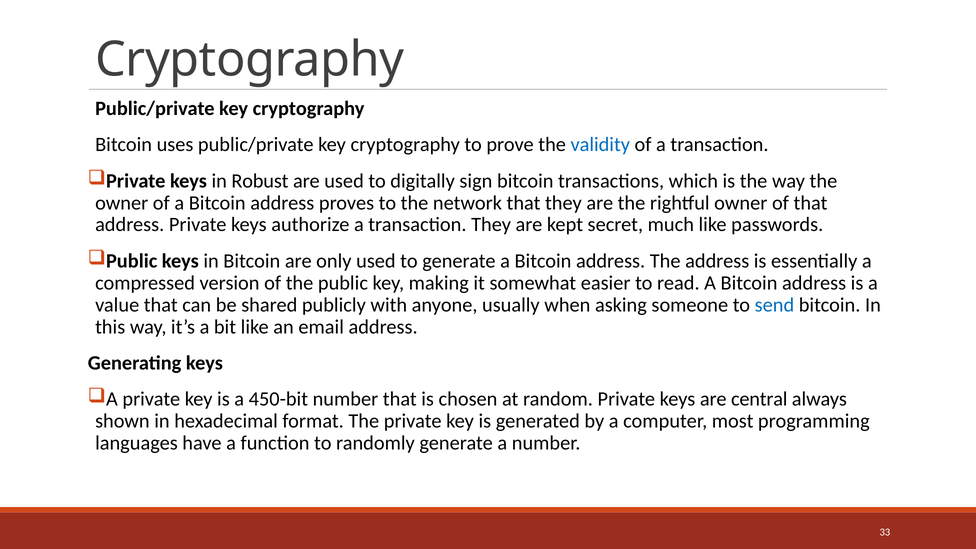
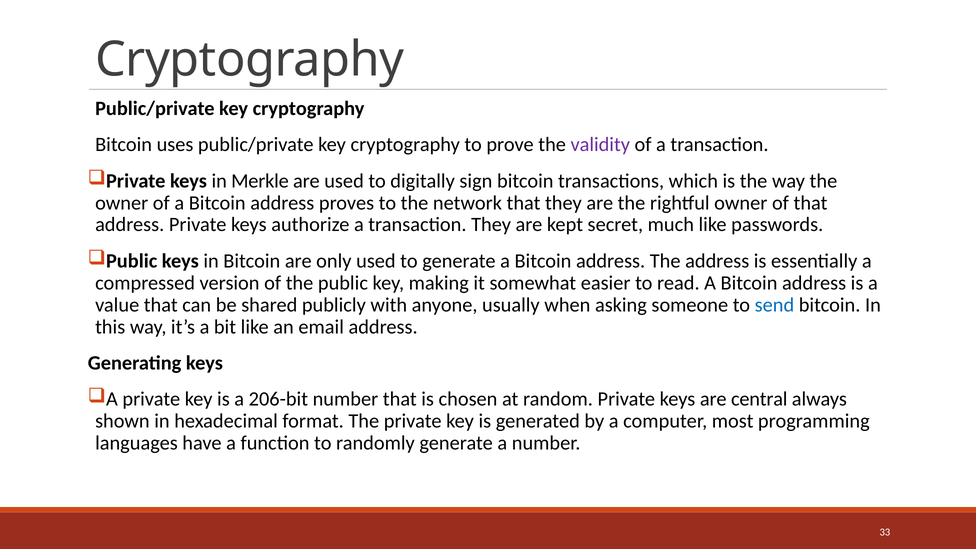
validity colour: blue -> purple
Robust: Robust -> Merkle
450-bit: 450-bit -> 206-bit
